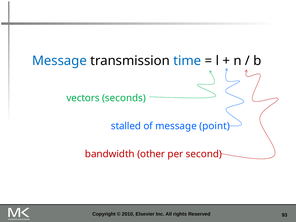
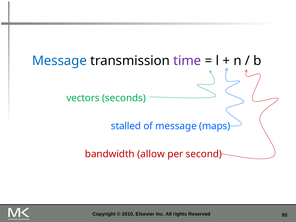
time colour: blue -> purple
point: point -> maps
other: other -> allow
